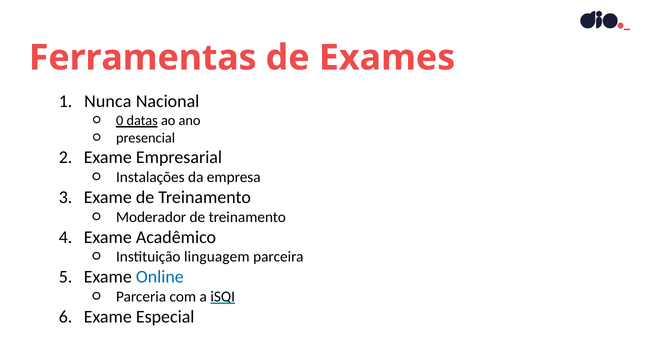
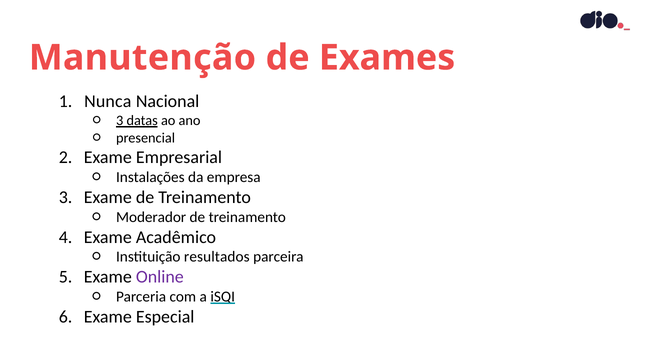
Ferramentas: Ferramentas -> Manutenção
0 at (120, 120): 0 -> 3
linguagem: linguagem -> resultados
Online colour: blue -> purple
